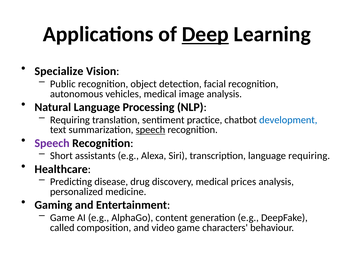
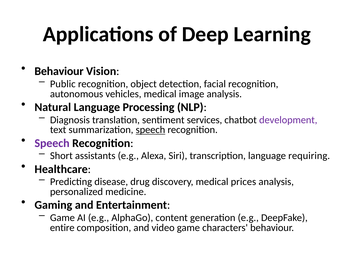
Deep underline: present -> none
Specialize at (59, 71): Specialize -> Behaviour
Requiring at (70, 120): Requiring -> Diagnosis
practice: practice -> services
development colour: blue -> purple
called: called -> entire
